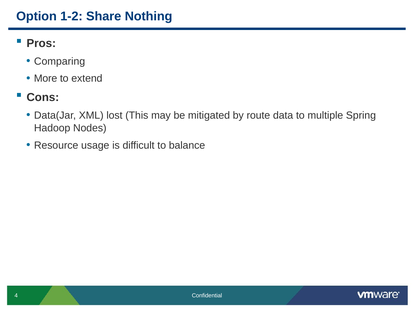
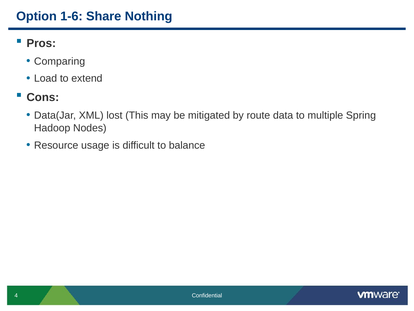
1-2: 1-2 -> 1-6
More: More -> Load
